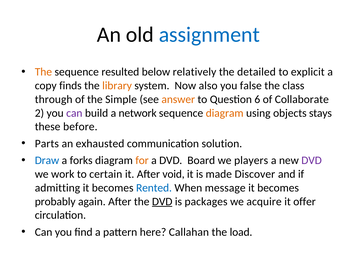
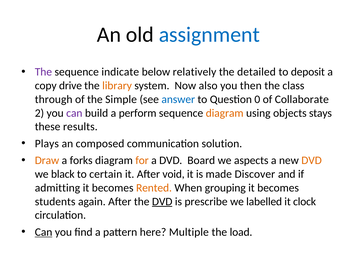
The at (43, 72) colour: orange -> purple
resulted: resulted -> indicate
explicit: explicit -> deposit
finds: finds -> drive
false: false -> then
answer colour: orange -> blue
6: 6 -> 0
network: network -> perform
before: before -> results
Parts: Parts -> Plays
exhausted: exhausted -> composed
Draw colour: blue -> orange
players: players -> aspects
DVD at (312, 160) colour: purple -> orange
work: work -> black
Rented colour: blue -> orange
message: message -> grouping
probably: probably -> students
packages: packages -> prescribe
acquire: acquire -> labelled
offer: offer -> clock
Can at (44, 232) underline: none -> present
Callahan: Callahan -> Multiple
